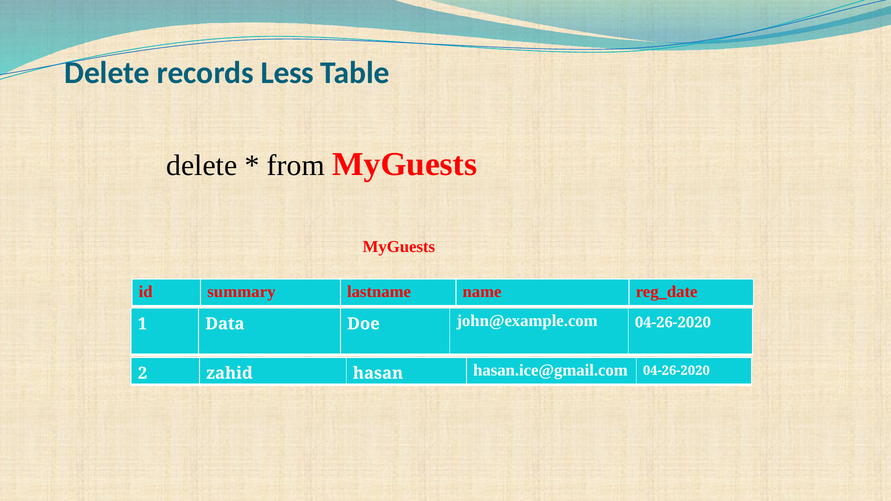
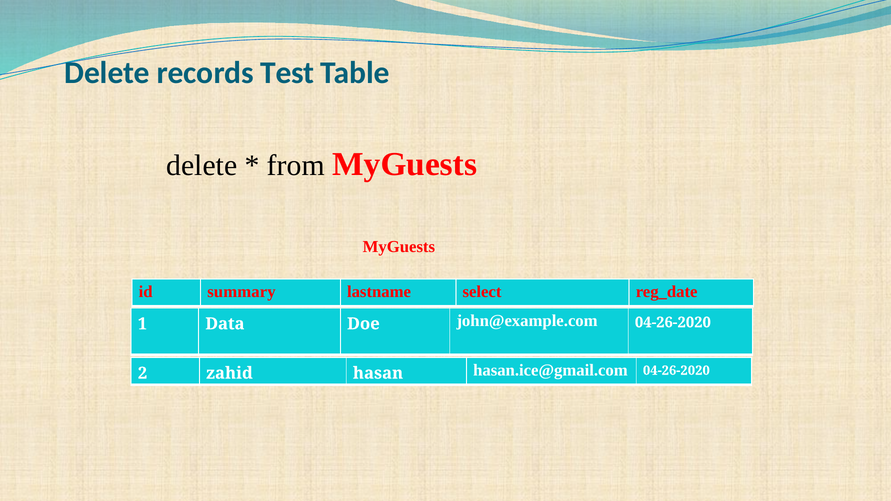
Less: Less -> Test
name: name -> select
